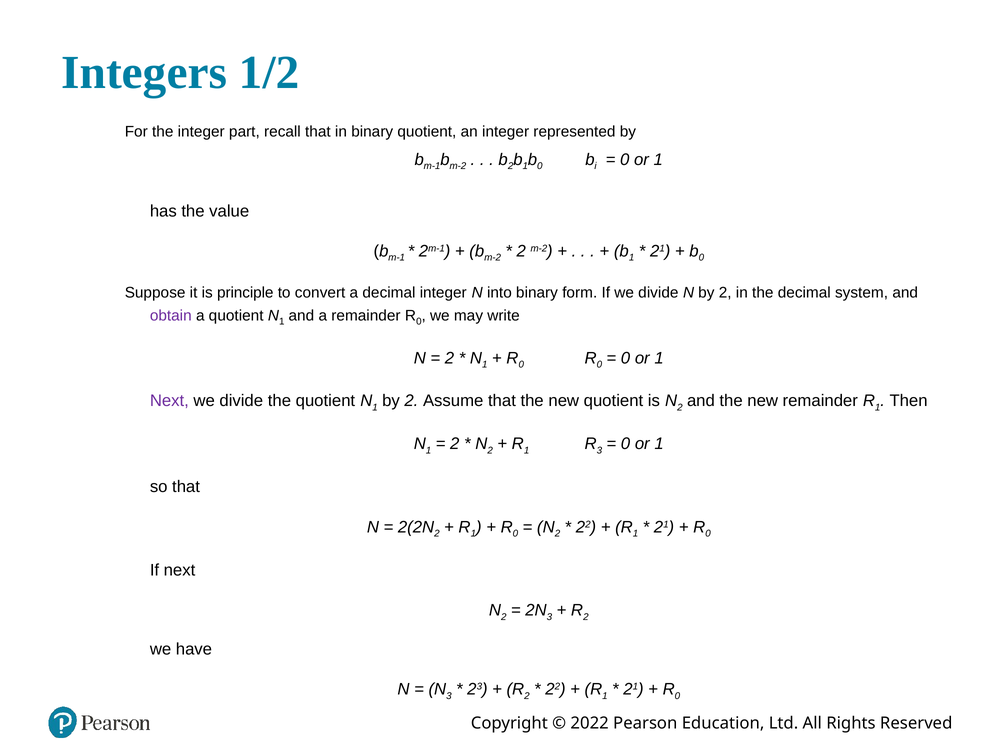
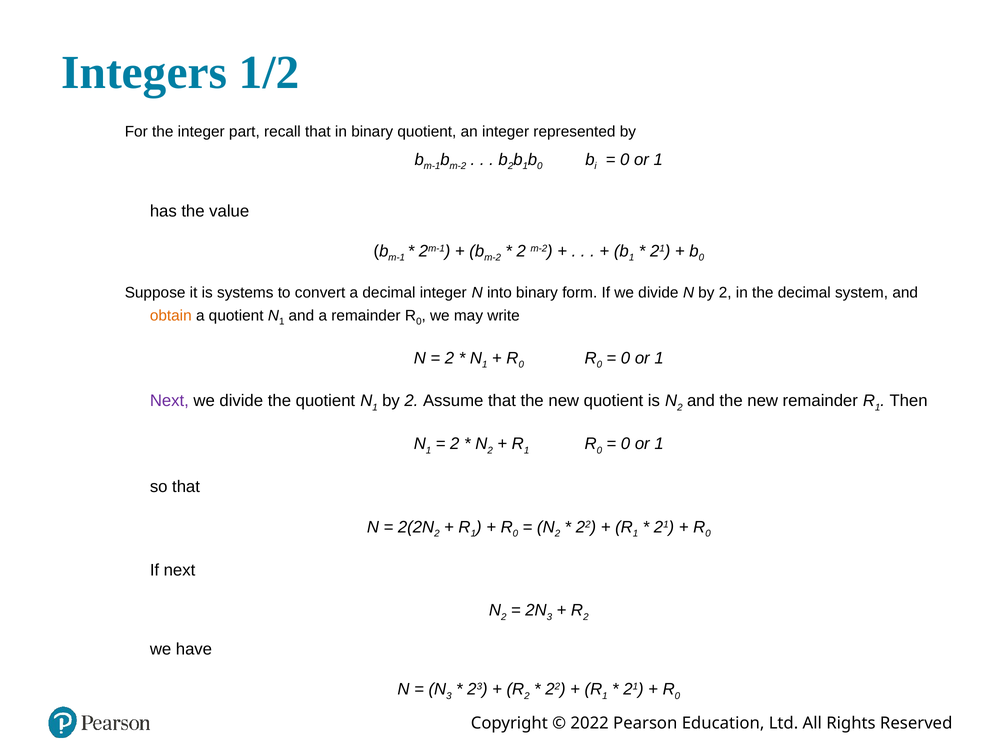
principle: principle -> systems
obtain colour: purple -> orange
3 at (599, 450): 3 -> 0
